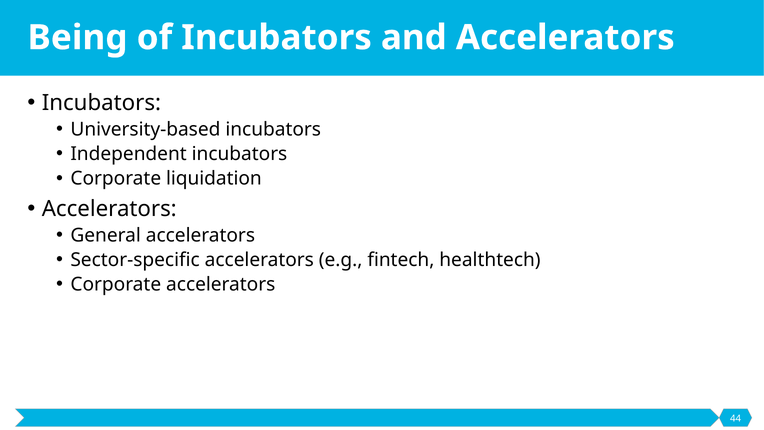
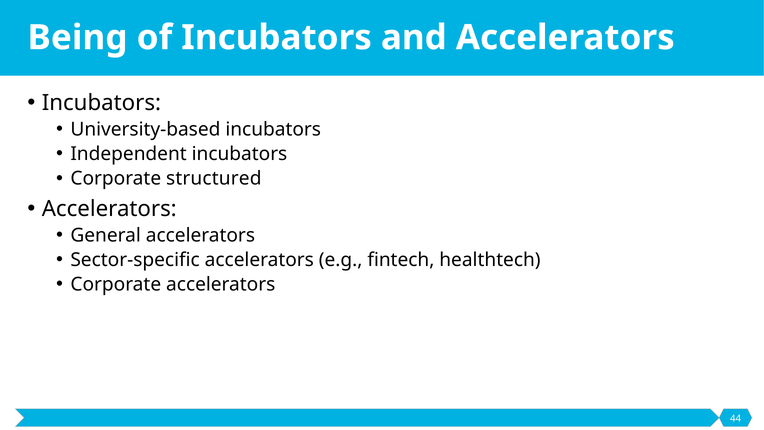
liquidation: liquidation -> structured
